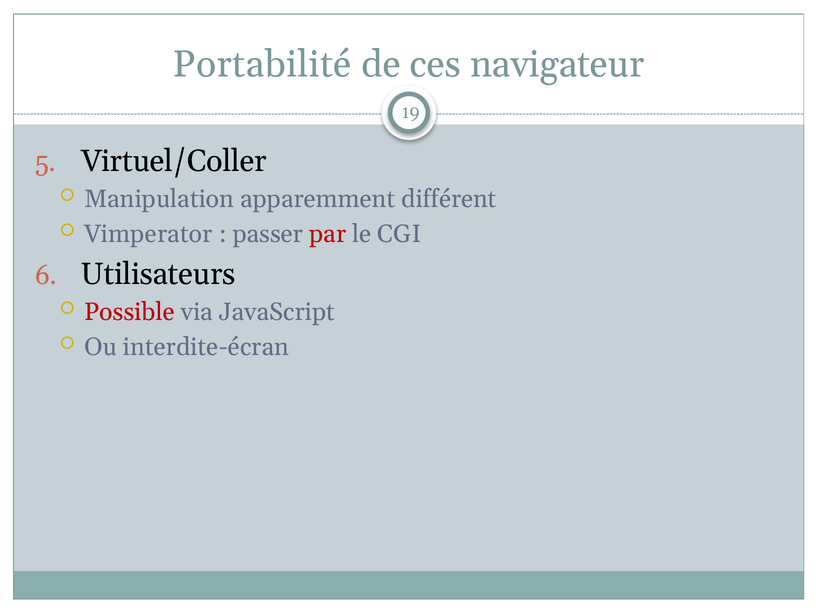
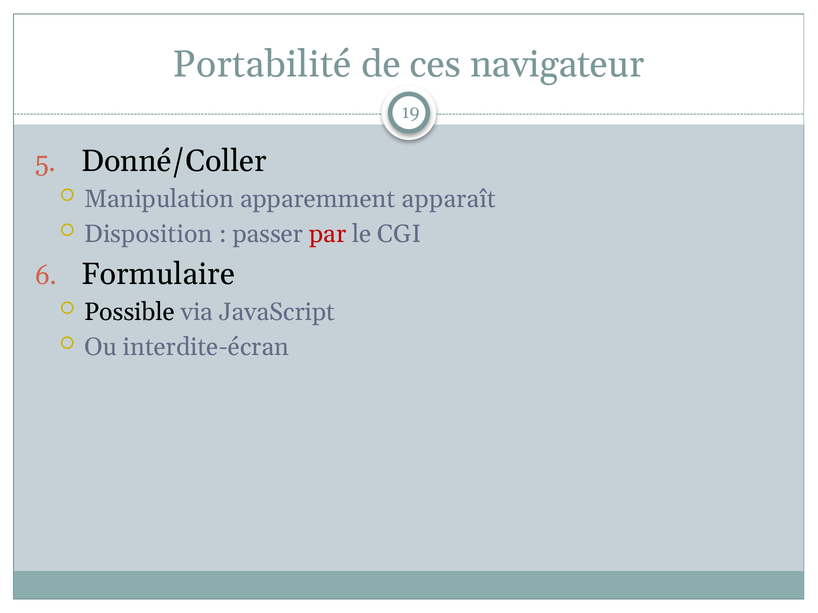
Virtuel/Coller: Virtuel/Coller -> Donné/Coller
différent: différent -> apparaît
Vimperator: Vimperator -> Disposition
Utilisateurs: Utilisateurs -> Formulaire
Possible colour: red -> black
